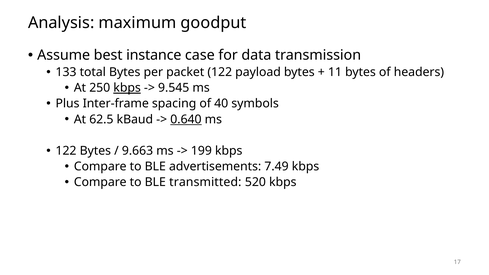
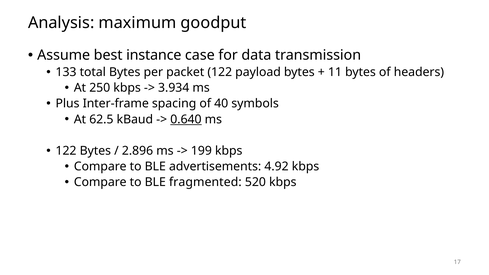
kbps at (127, 88) underline: present -> none
9.545: 9.545 -> 3.934
9.663: 9.663 -> 2.896
7.49: 7.49 -> 4.92
transmitted: transmitted -> fragmented
